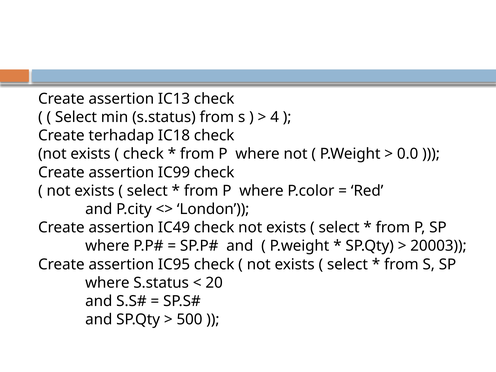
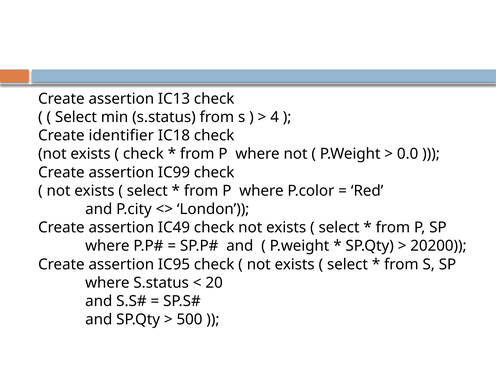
terhadap: terhadap -> identifier
20003: 20003 -> 20200
